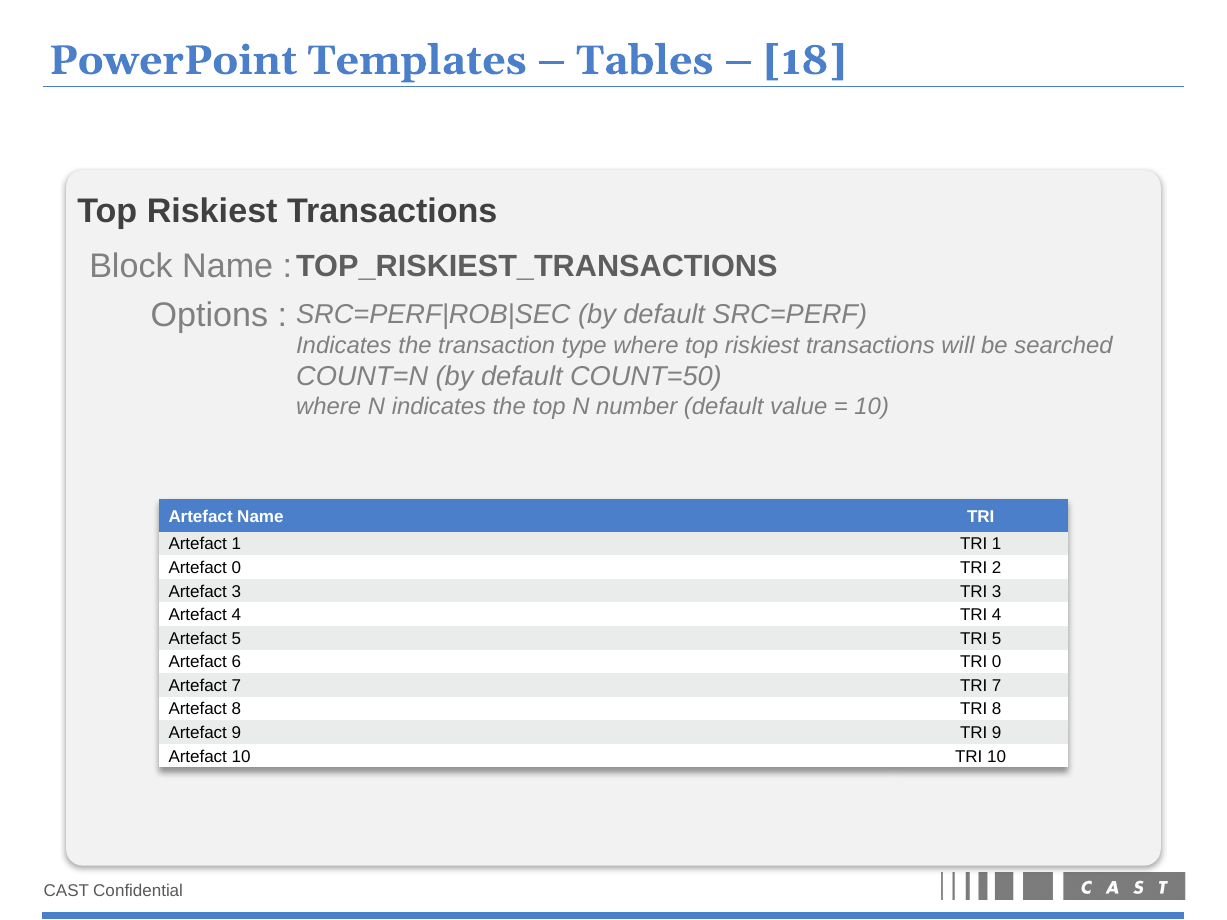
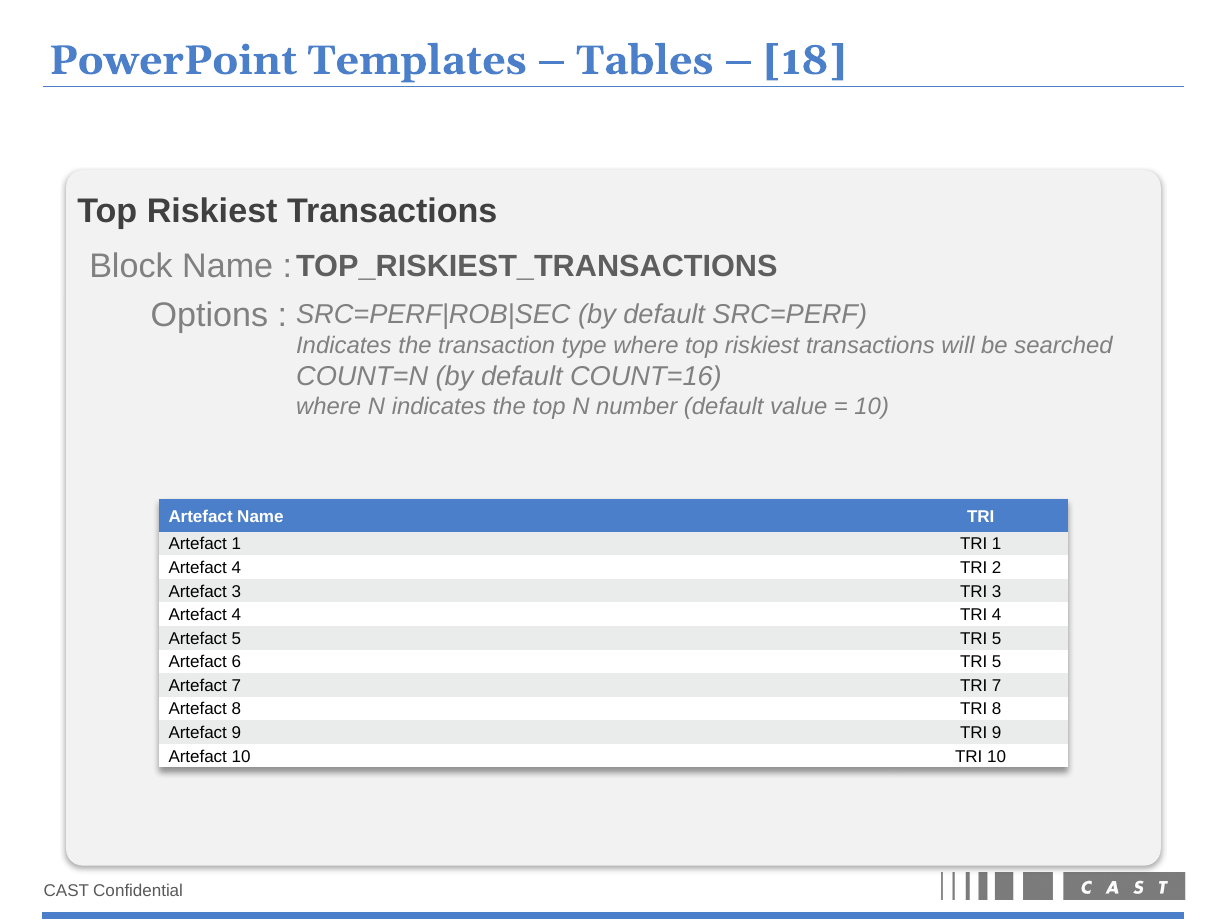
COUNT=50: COUNT=50 -> COUNT=16
0 at (236, 568): 0 -> 4
6 TRI 0: 0 -> 5
